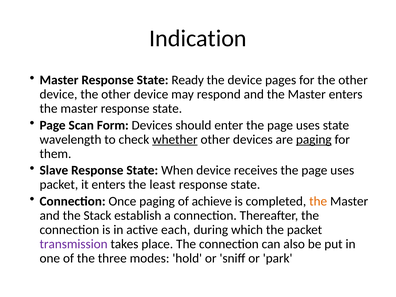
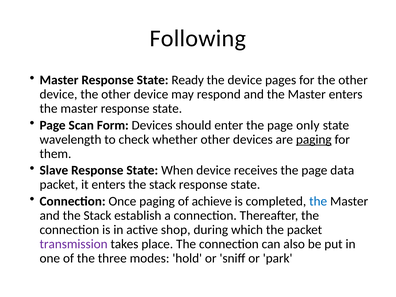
Indication: Indication -> Following
enter the page uses: uses -> only
whether underline: present -> none
receives the page uses: uses -> data
enters the least: least -> stack
the at (318, 201) colour: orange -> blue
each: each -> shop
